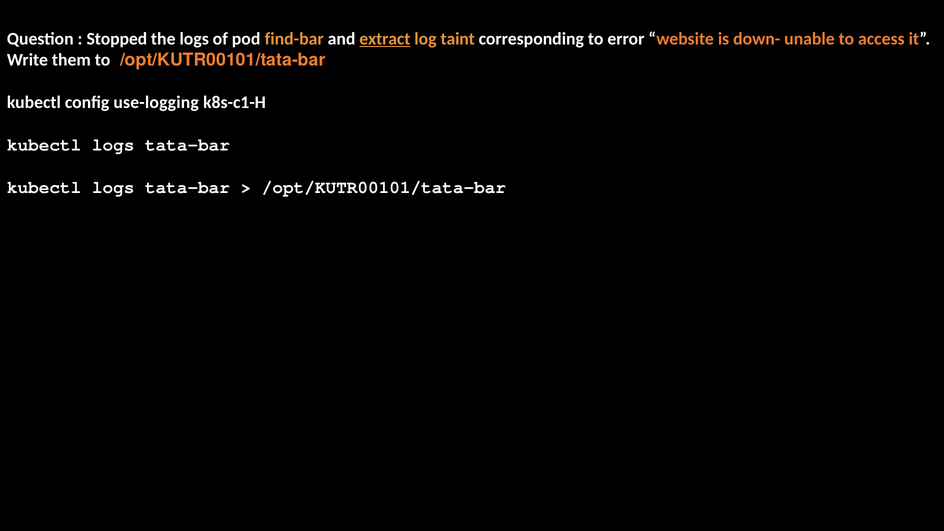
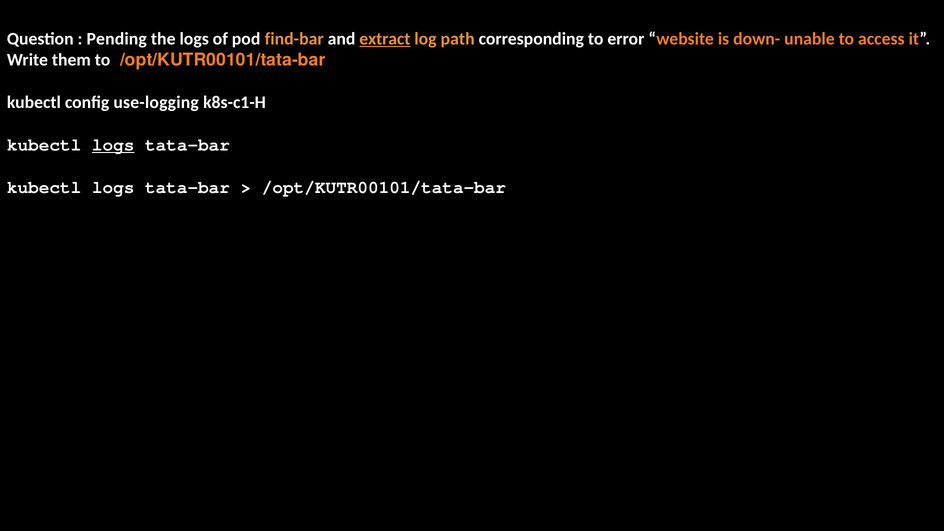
Stopped: Stopped -> Pending
taint: taint -> path
logs at (113, 145) underline: none -> present
